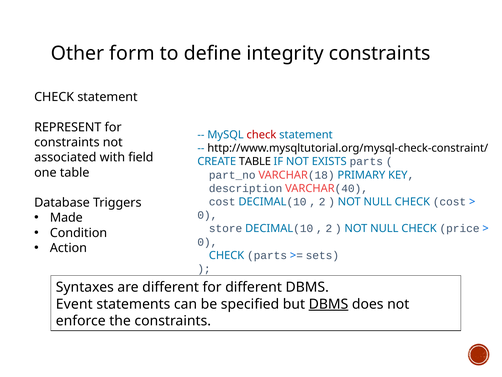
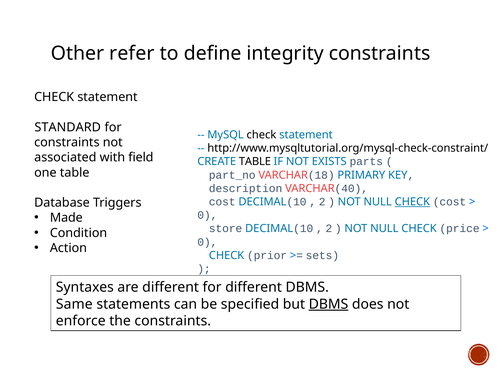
form: form -> refer
REPRESENT: REPRESENT -> STANDARD
check at (261, 135) colour: red -> black
CHECK at (412, 202) underline: none -> present
CHECK parts: parts -> prior
Event: Event -> Same
